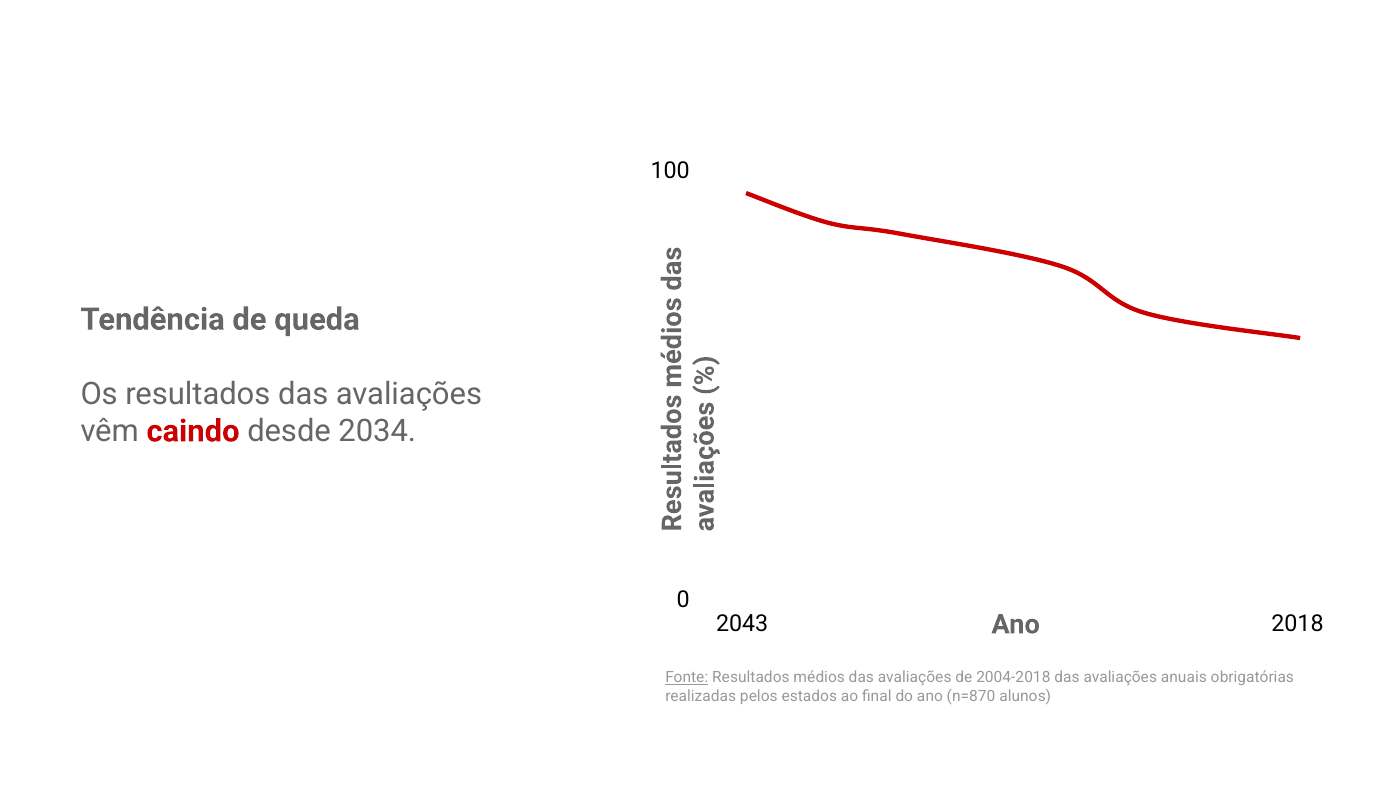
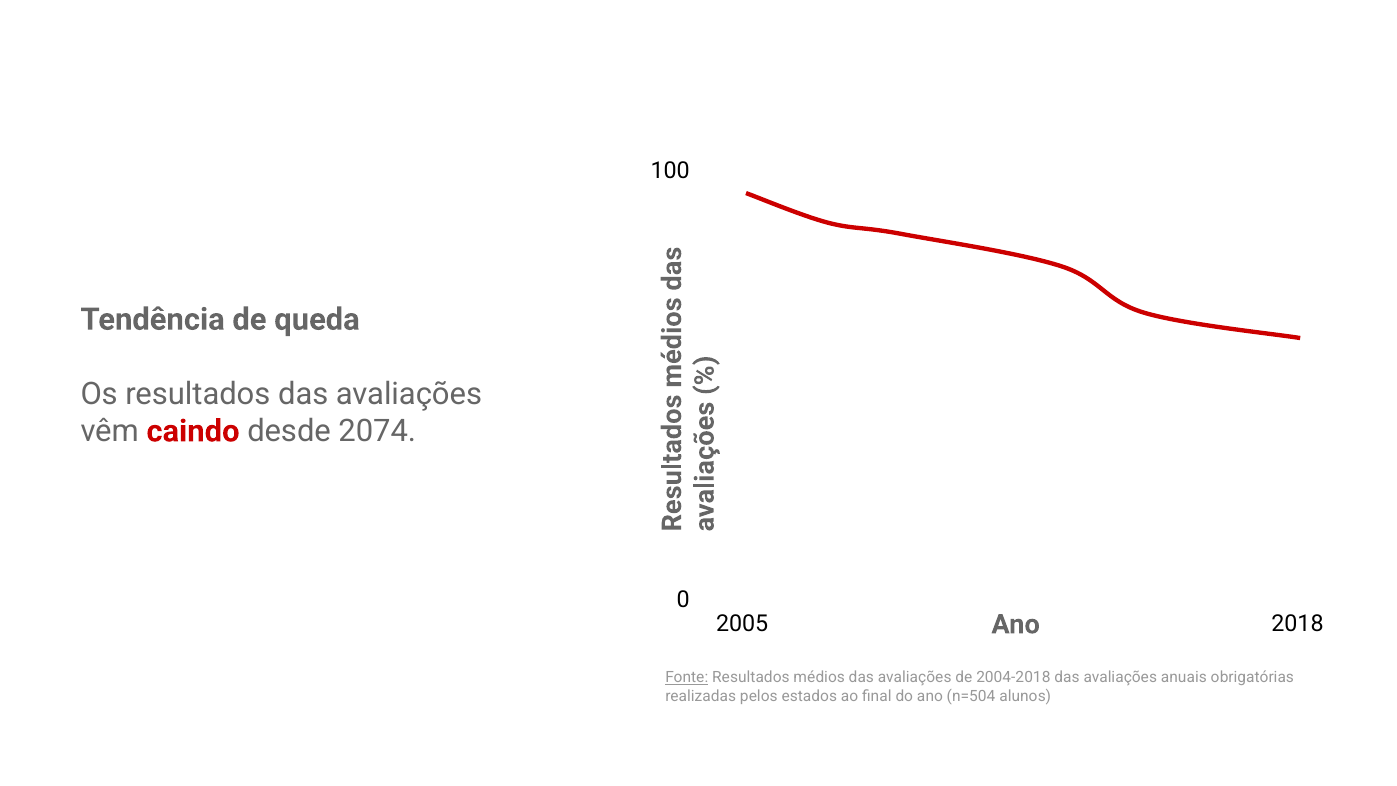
2034: 2034 -> 2074
2043: 2043 -> 2005
n=870: n=870 -> n=504
